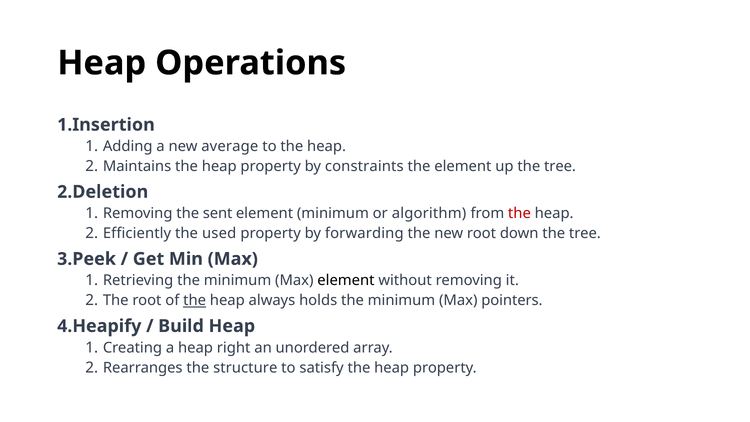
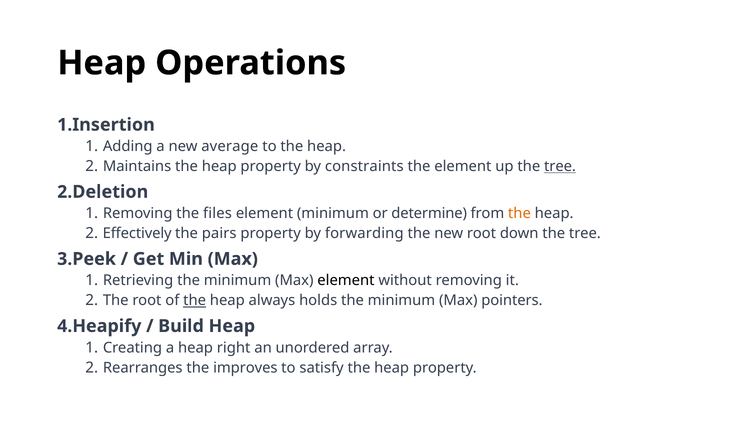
tree at (560, 166) underline: none -> present
sent: sent -> files
algorithm: algorithm -> determine
the at (519, 213) colour: red -> orange
Efficiently: Efficiently -> Effectively
used: used -> pairs
structure: structure -> improves
